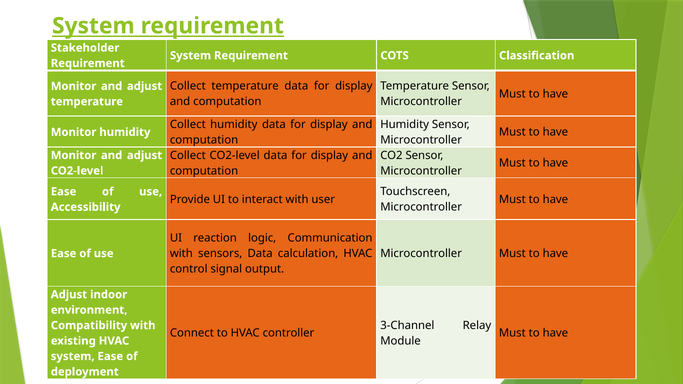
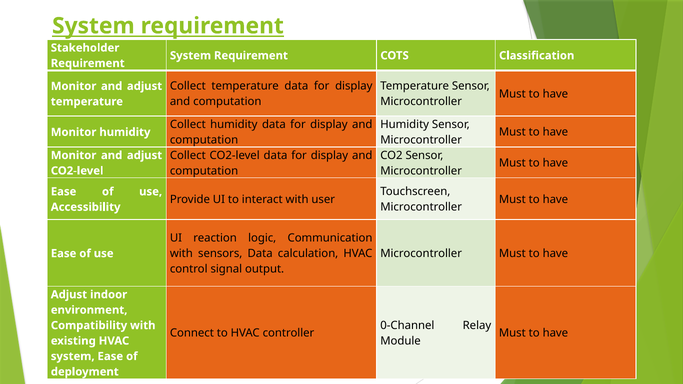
3-Channel: 3-Channel -> 0-Channel
